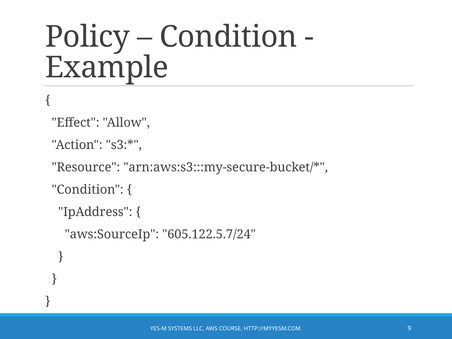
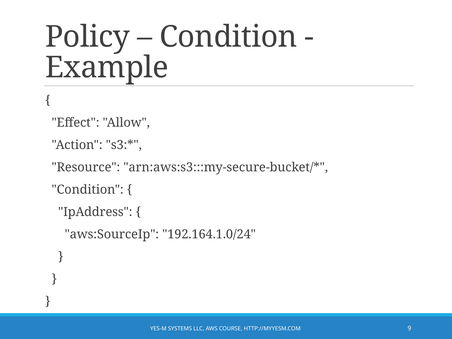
605.122.5.7/24: 605.122.5.7/24 -> 192.164.1.0/24
